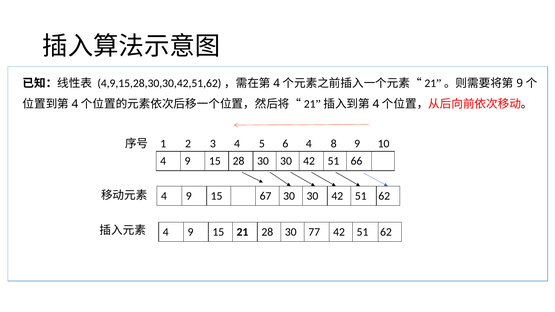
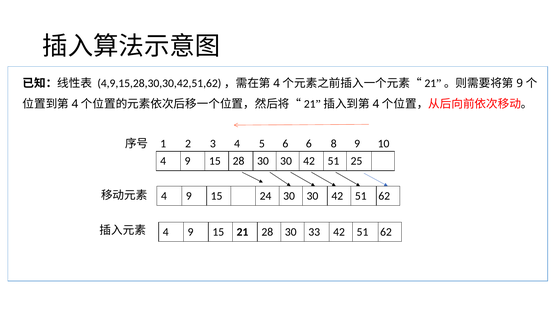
6 4: 4 -> 6
66: 66 -> 25
67: 67 -> 24
77: 77 -> 33
